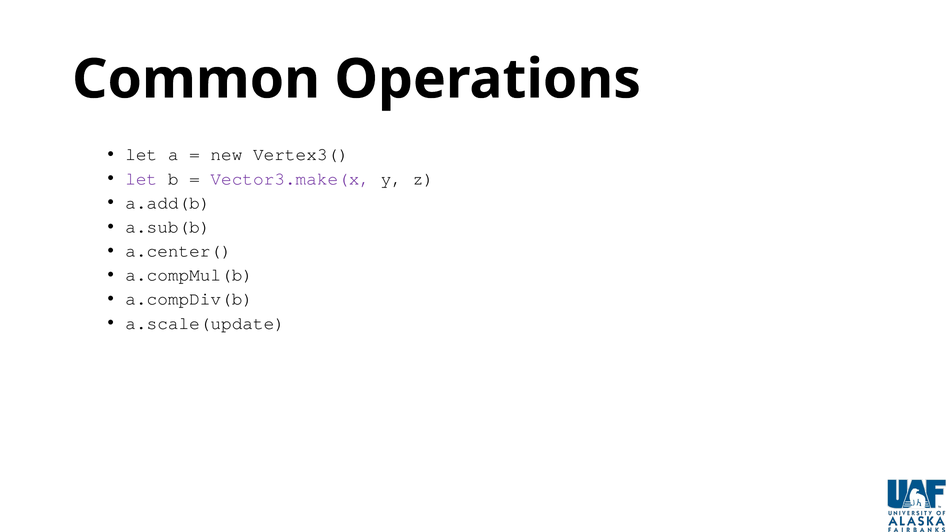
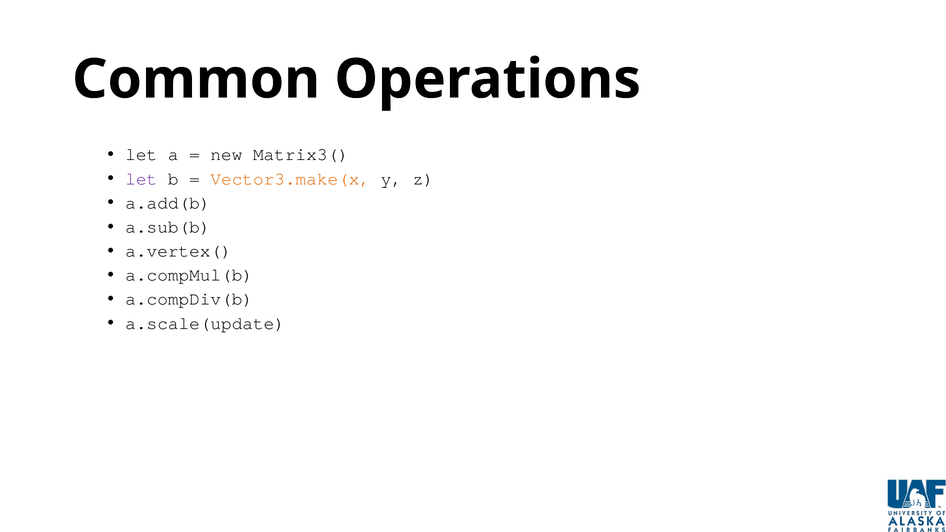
Vertex3(: Vertex3( -> Matrix3(
Vector3.make(x colour: purple -> orange
a.center(: a.center( -> a.vertex(
